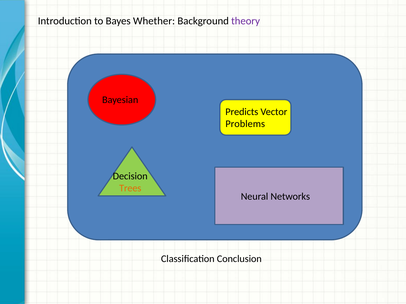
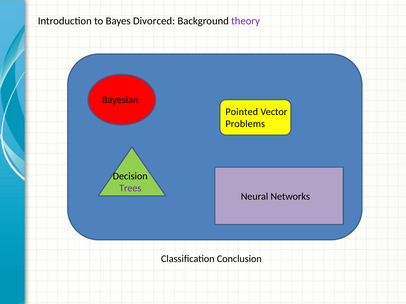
Whether: Whether -> Divorced
Predicts: Predicts -> Pointed
Trees colour: orange -> purple
